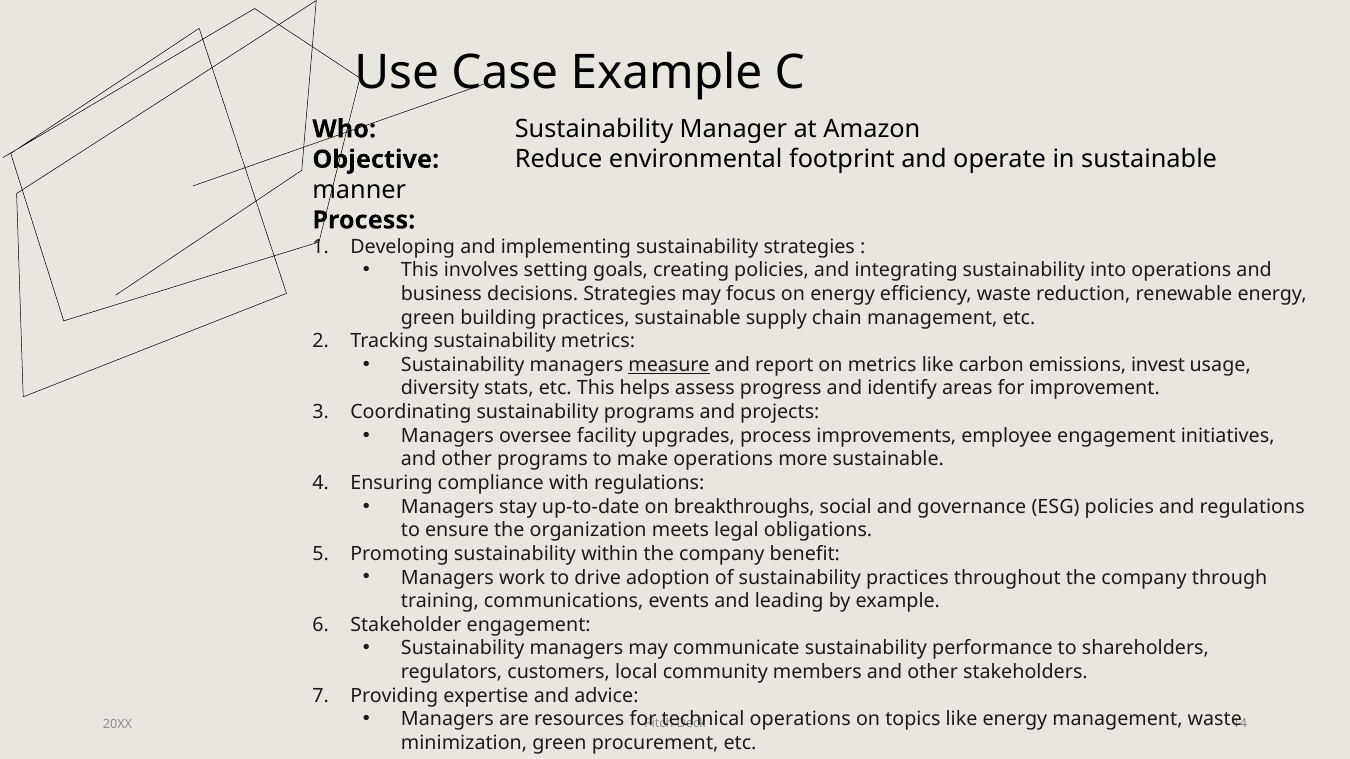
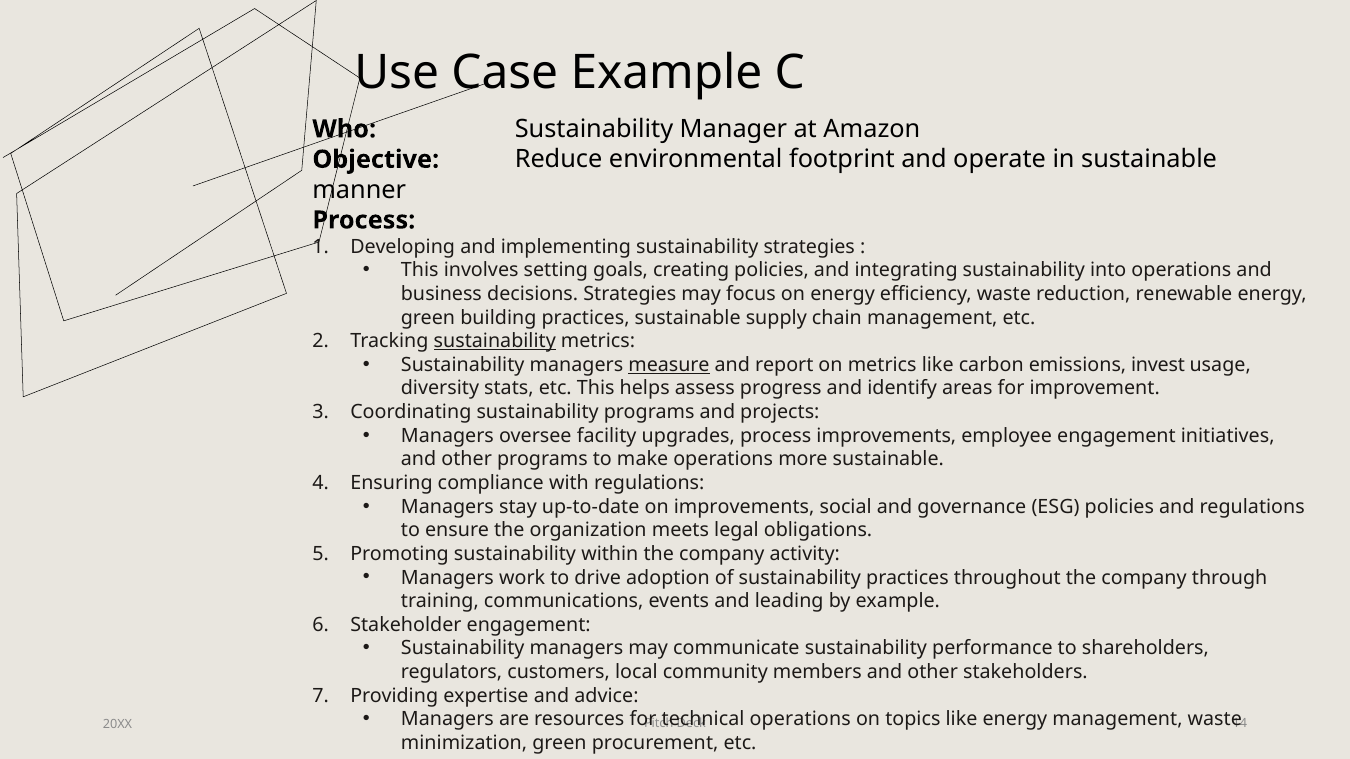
sustainability at (495, 341) underline: none -> present
on breakthroughs: breakthroughs -> improvements
benefit: benefit -> activity
